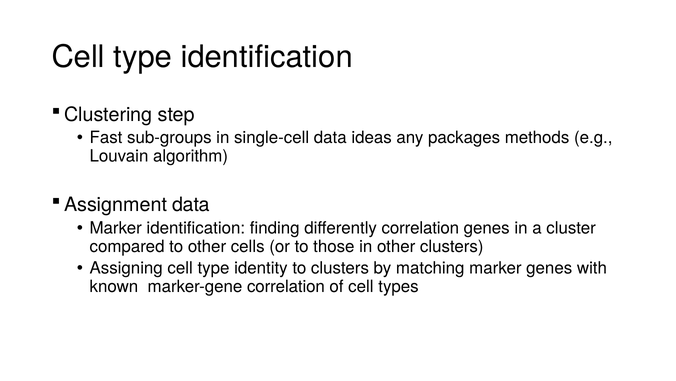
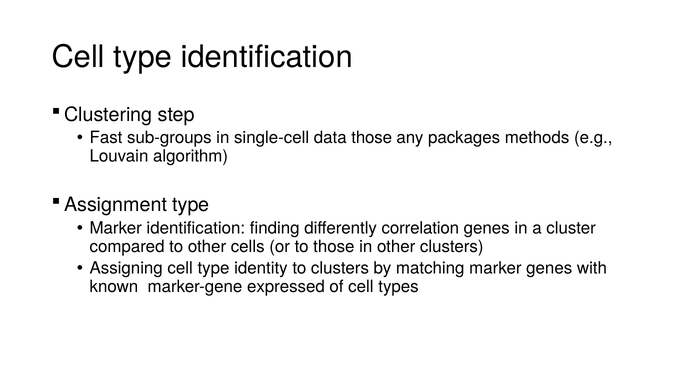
data ideas: ideas -> those
Assignment data: data -> type
marker-gene correlation: correlation -> expressed
